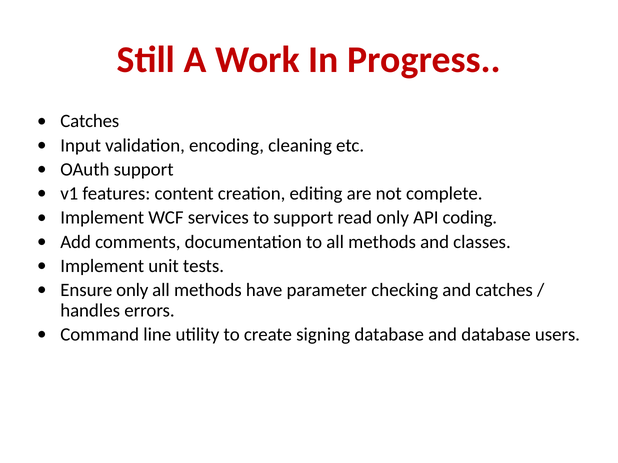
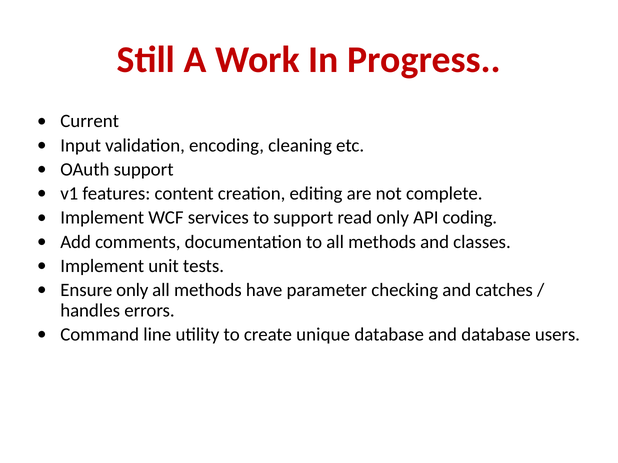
Catches at (90, 121): Catches -> Current
signing: signing -> unique
